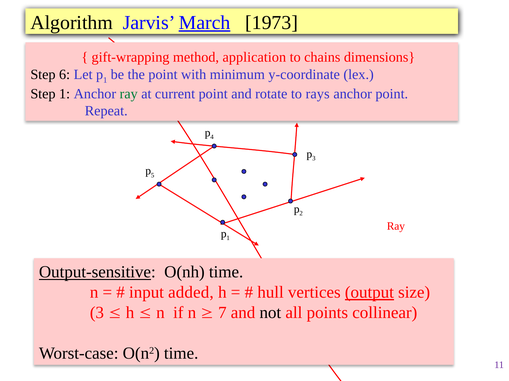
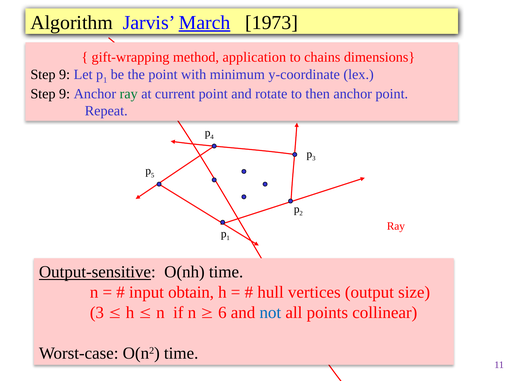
6 at (65, 75): 6 -> 9
1 at (65, 94): 1 -> 9
rays: rays -> then
added: added -> obtain
output underline: present -> none
7: 7 -> 6
not colour: black -> blue
